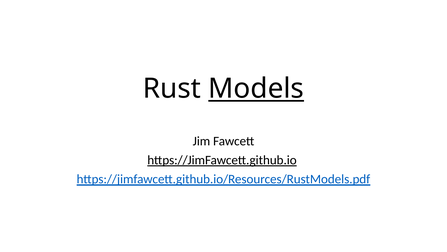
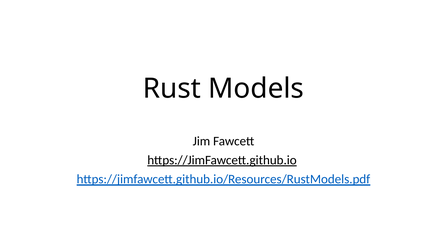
Models underline: present -> none
